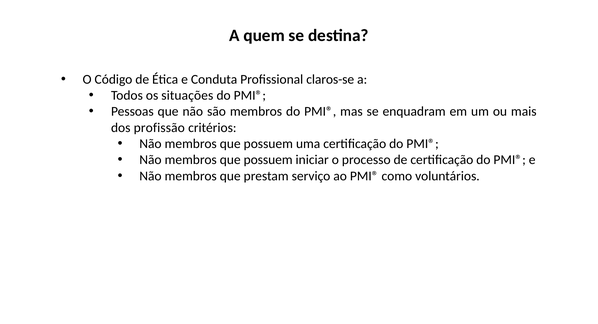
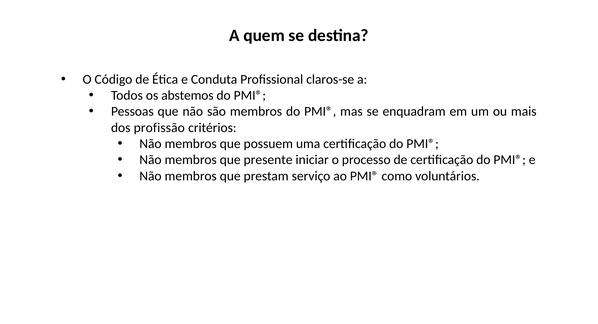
situações: situações -> abstemos
possuem at (268, 160): possuem -> presente
